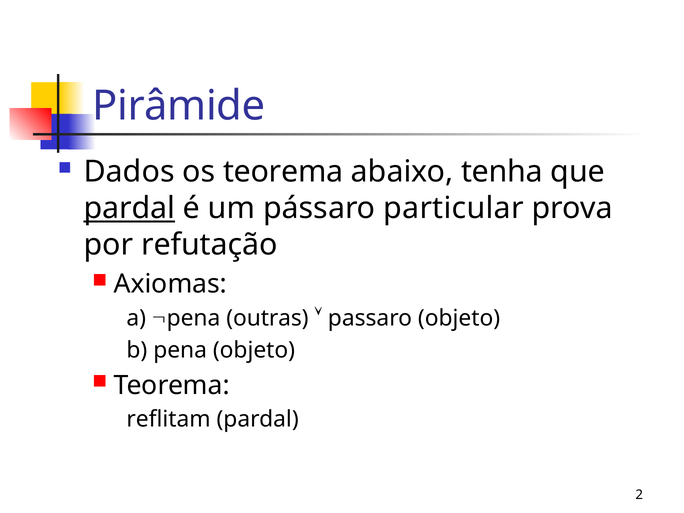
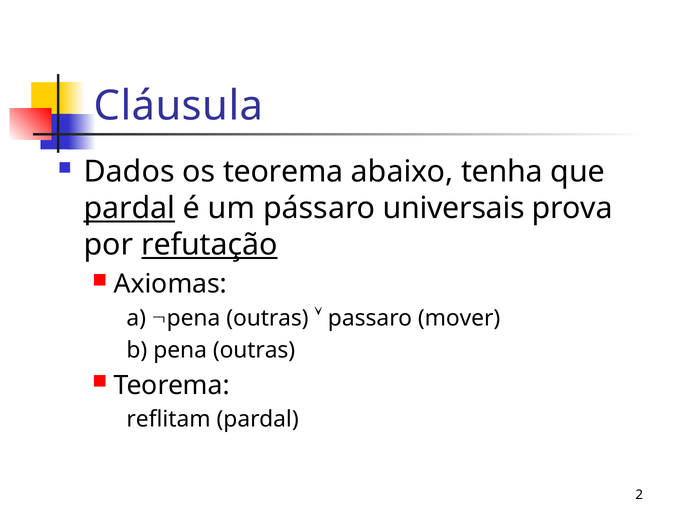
Pirâmide: Pirâmide -> Cláusula
particular: particular -> universais
refutação underline: none -> present
passaro objeto: objeto -> mover
pena objeto: objeto -> outras
